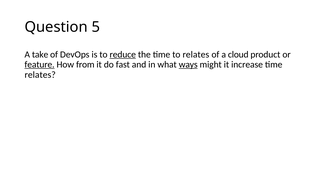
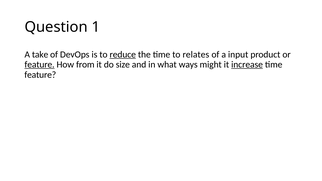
5: 5 -> 1
cloud: cloud -> input
fast: fast -> size
ways underline: present -> none
increase underline: none -> present
relates at (40, 75): relates -> feature
